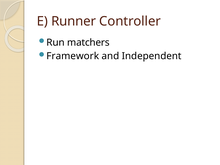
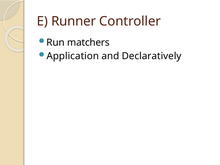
Framework: Framework -> Application
Independent: Independent -> Declaratively
